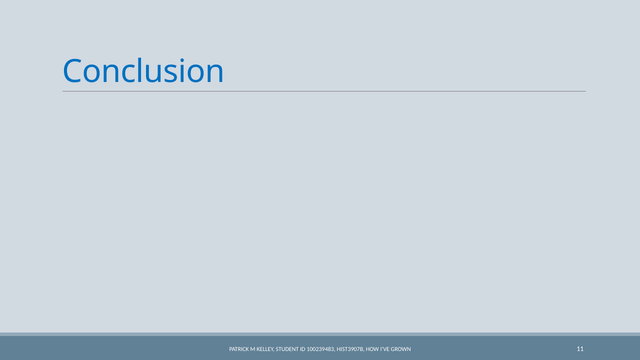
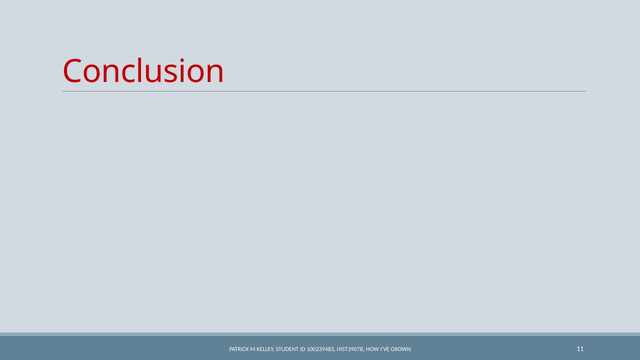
Conclusion colour: blue -> red
